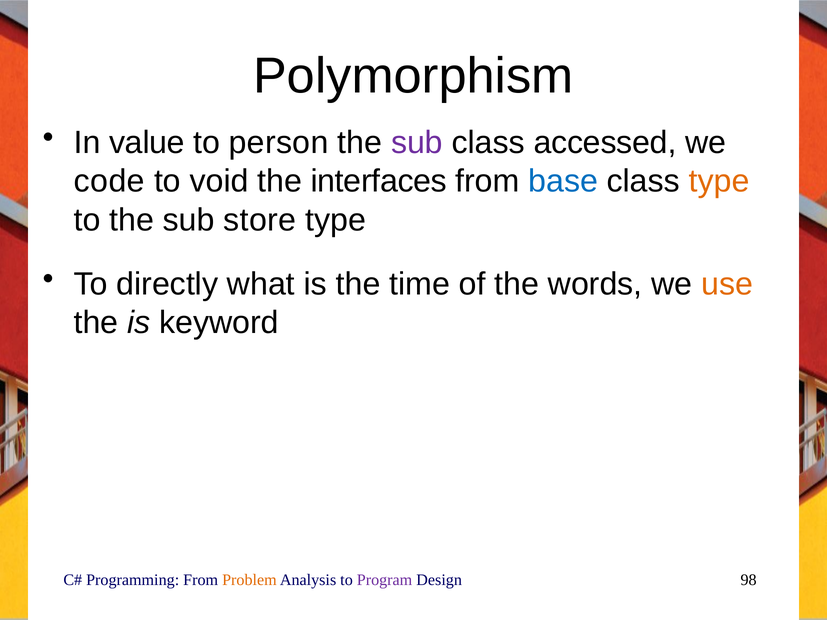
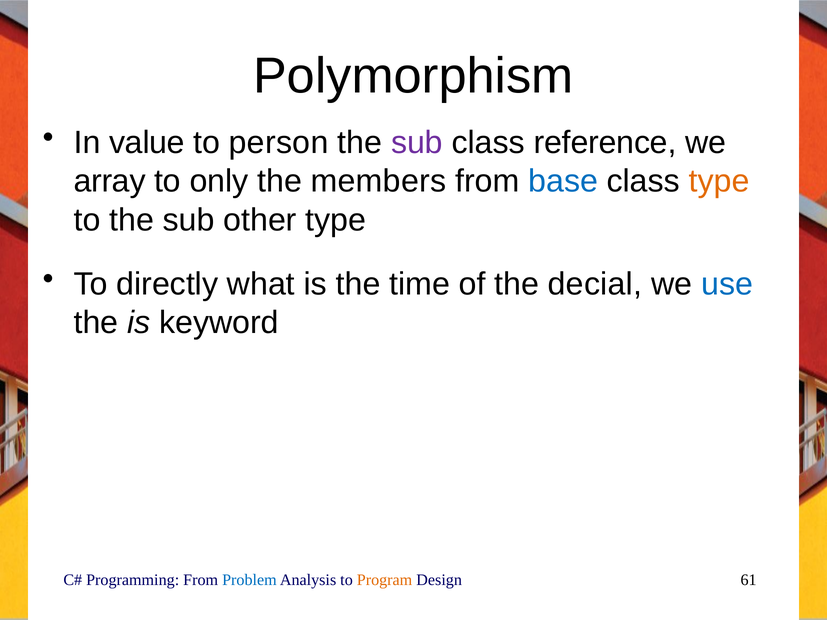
accessed: accessed -> reference
code: code -> array
void: void -> only
interfaces: interfaces -> members
store: store -> other
words: words -> decial
use colour: orange -> blue
Problem colour: orange -> blue
Program colour: purple -> orange
98: 98 -> 61
